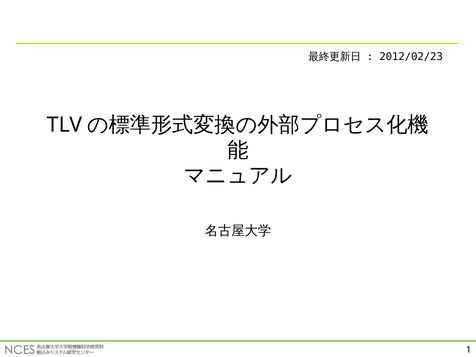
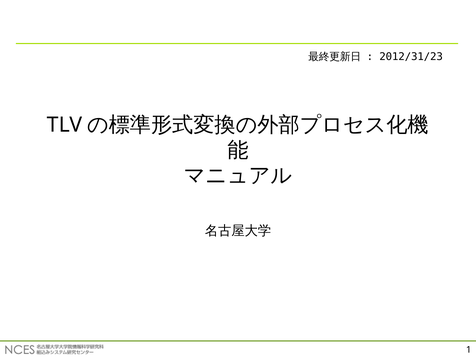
2012/02/23: 2012/02/23 -> 2012/31/23
